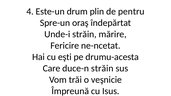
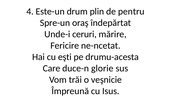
Unde-i străin: străin -> ceruri
duce-n străin: străin -> glorie
